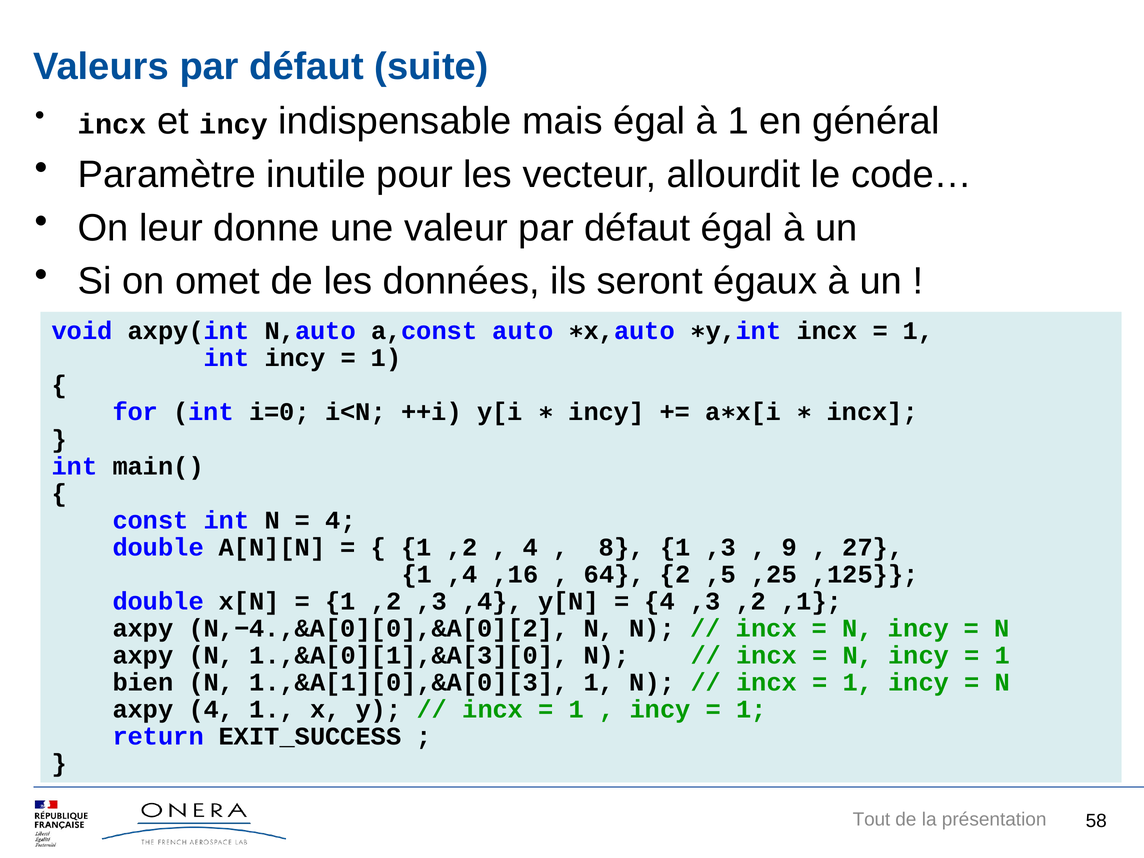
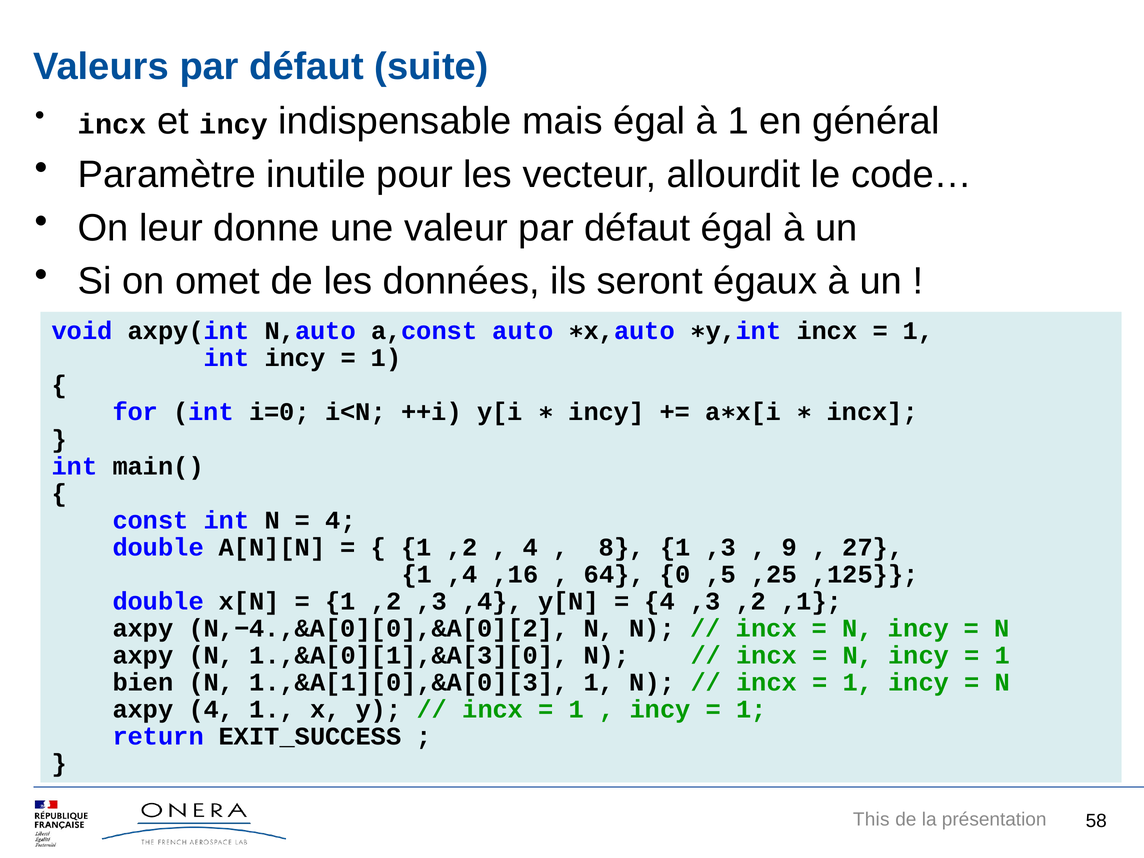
2: 2 -> 0
Tout: Tout -> This
